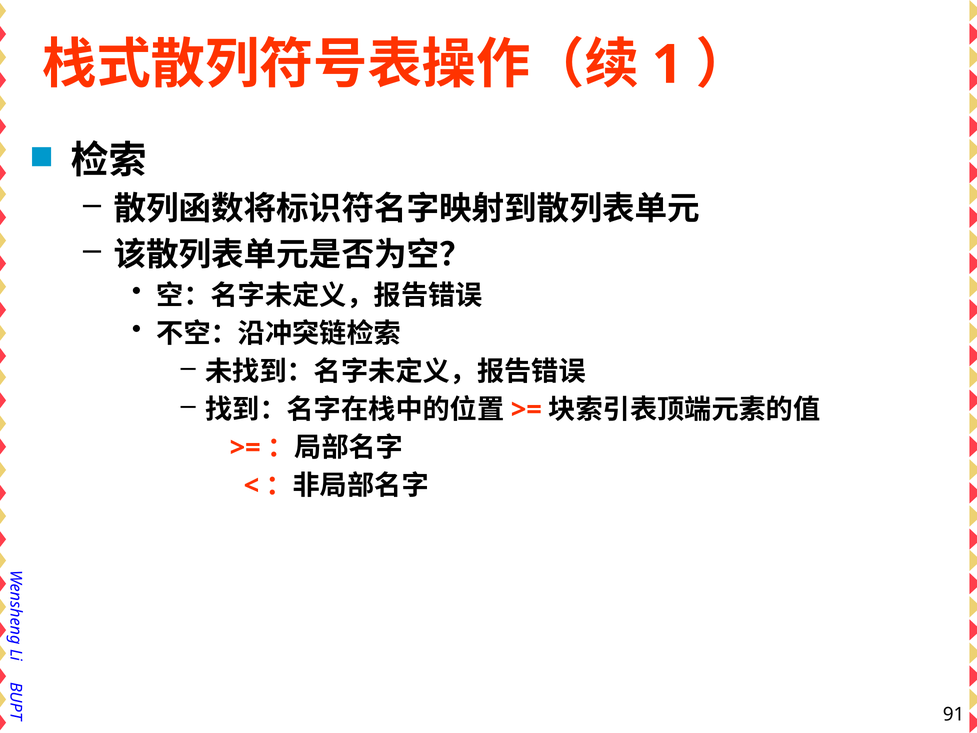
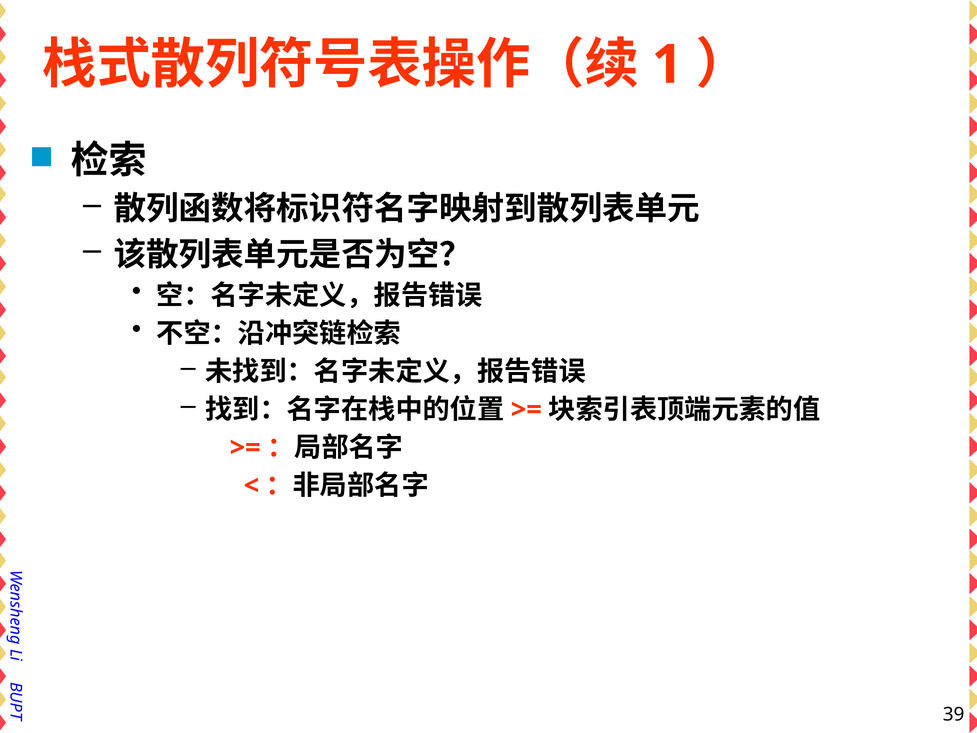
91: 91 -> 39
